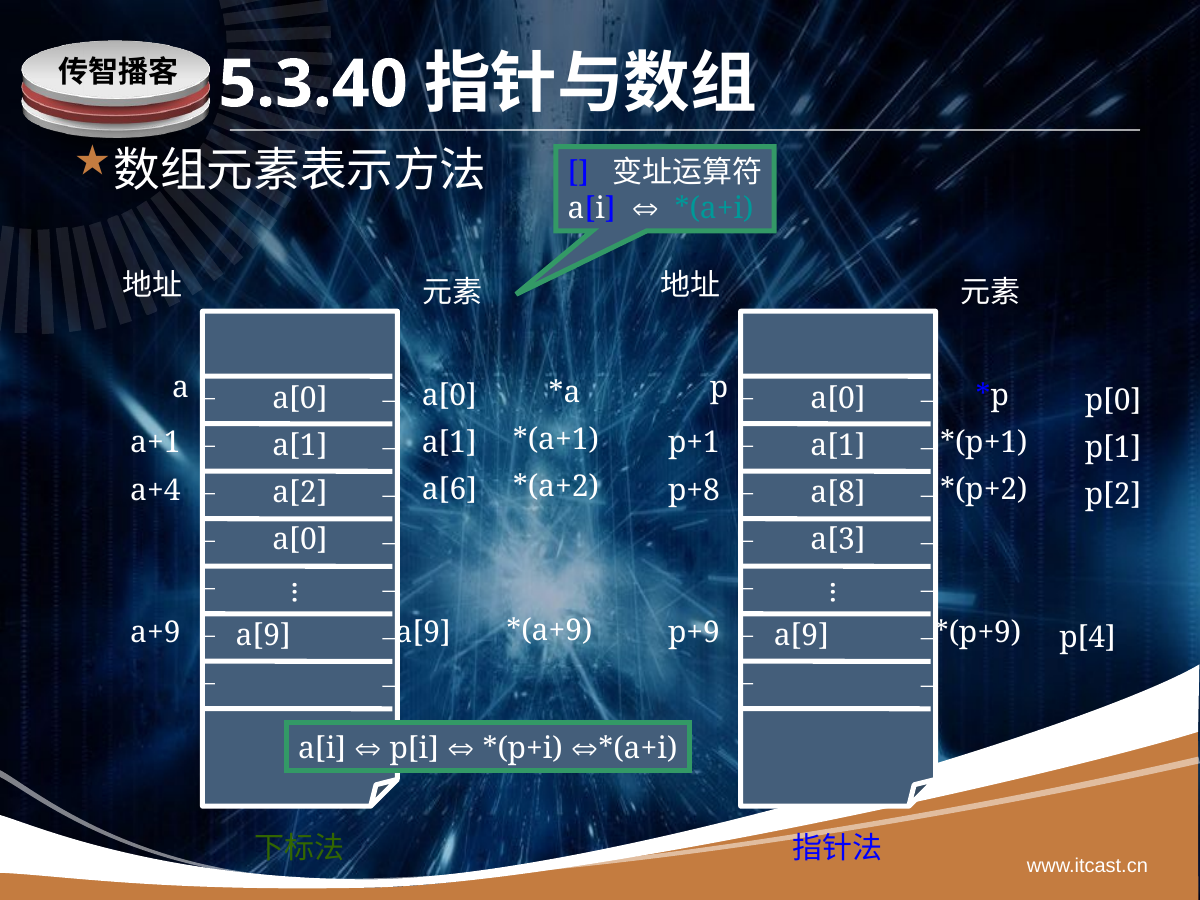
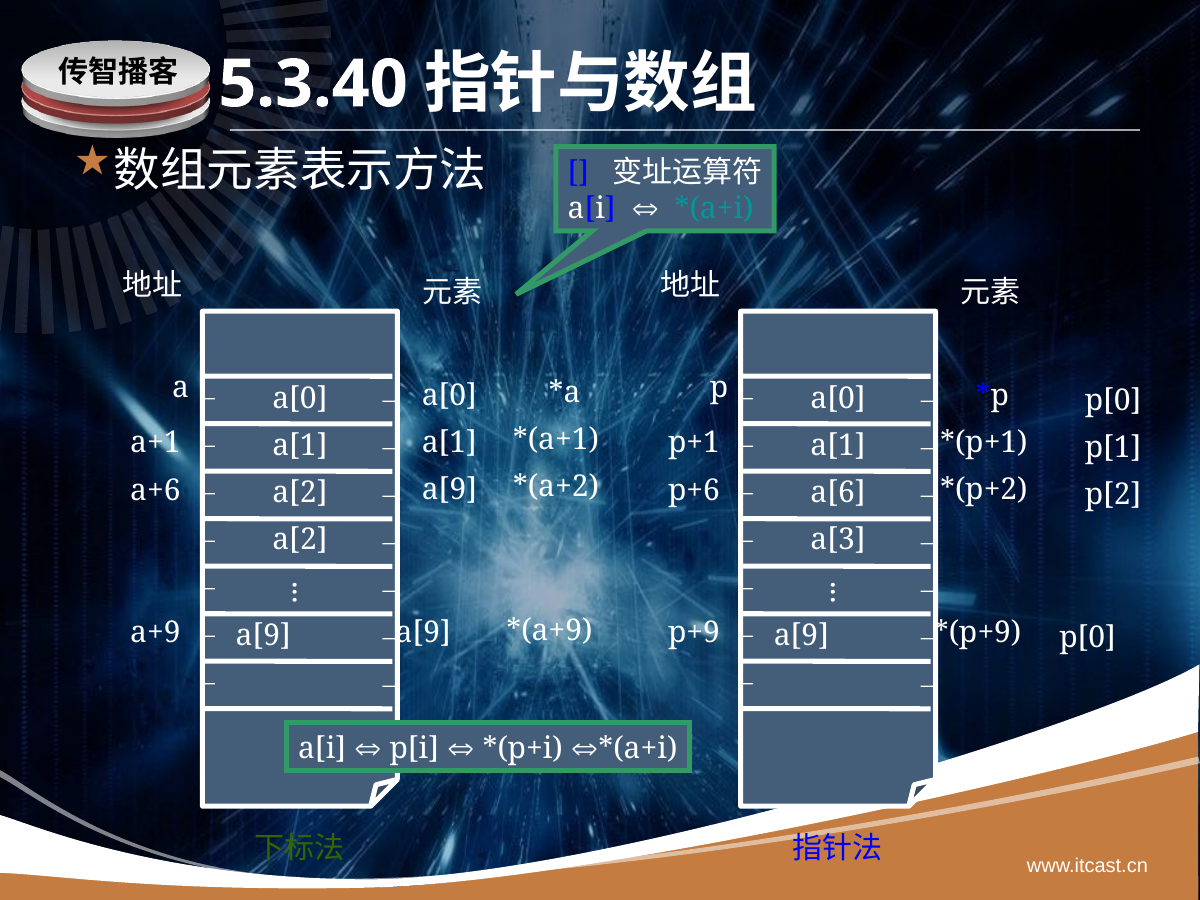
a[6 at (449, 489): a[6 -> a[9
a+4: a+4 -> a+6
p+8: p+8 -> p+6
a[8: a[8 -> a[6
a[0 at (300, 540): a[0 -> a[2
p[4 at (1088, 638): p[4 -> p[0
